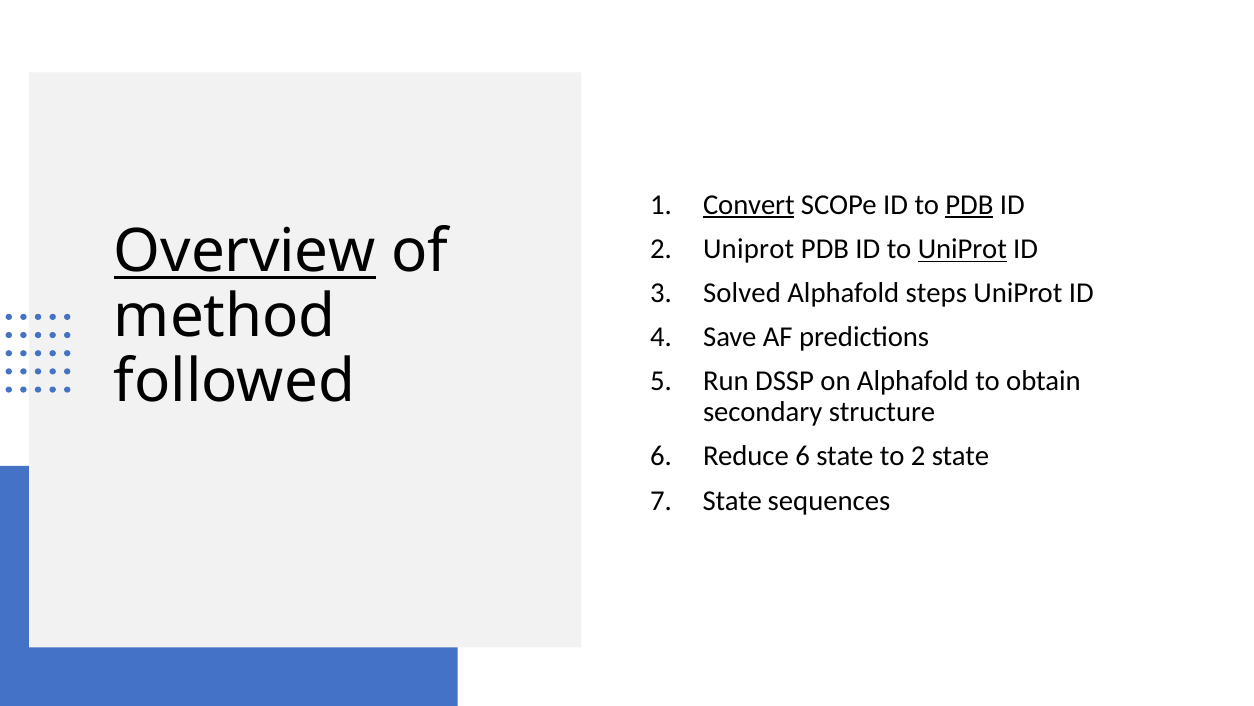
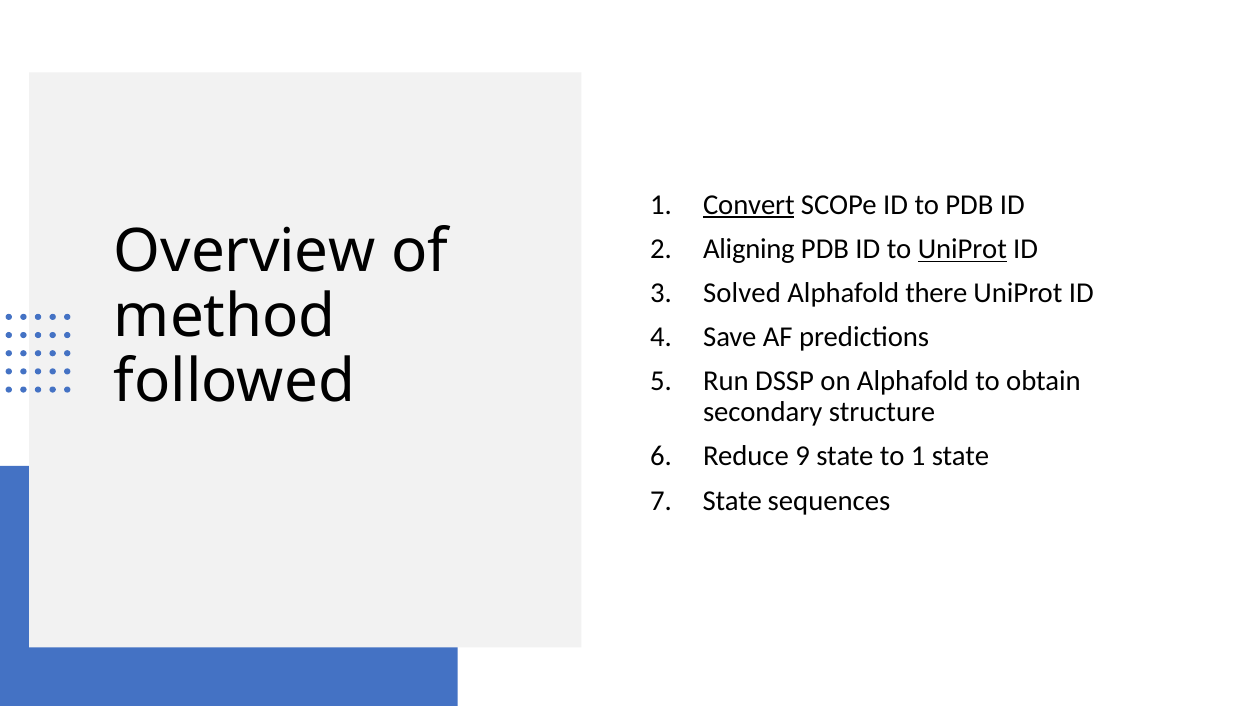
PDB at (969, 205) underline: present -> none
Overview underline: present -> none
Uniprot at (749, 249): Uniprot -> Aligning
steps: steps -> there
Reduce 6: 6 -> 9
to 2: 2 -> 1
